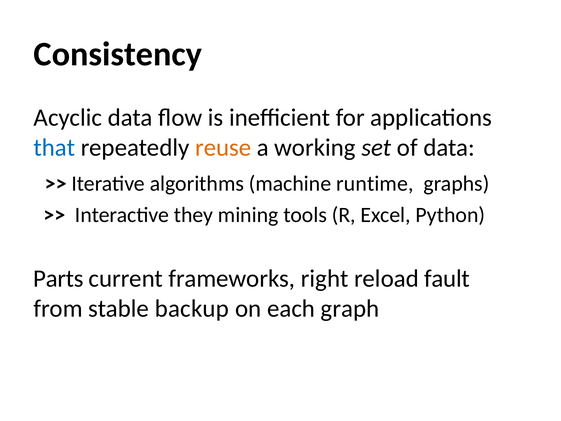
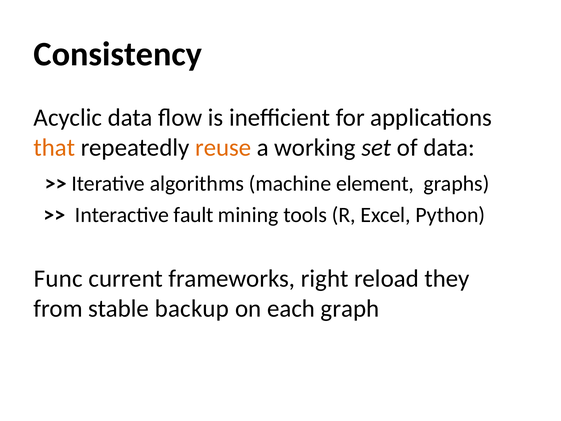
that colour: blue -> orange
runtime: runtime -> element
they: they -> fault
Parts: Parts -> Func
fault: fault -> they
